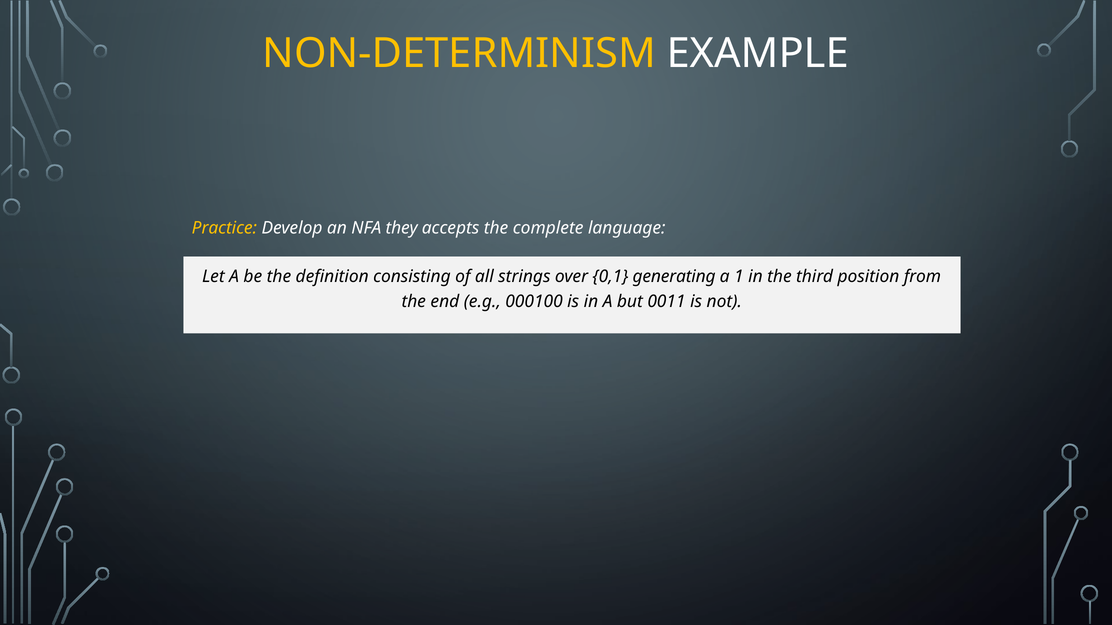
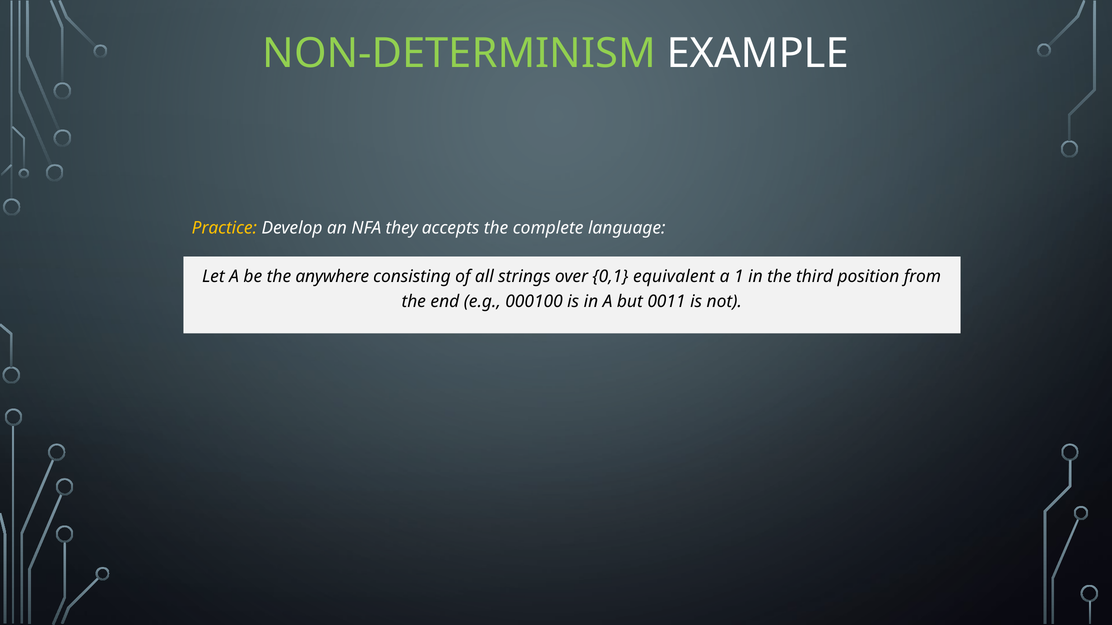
NON-DETERMINISM colour: yellow -> light green
definition: definition -> anywhere
generating: generating -> equivalent
